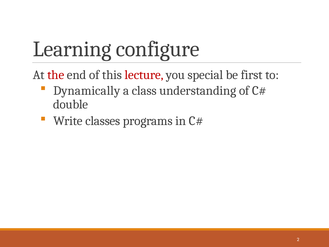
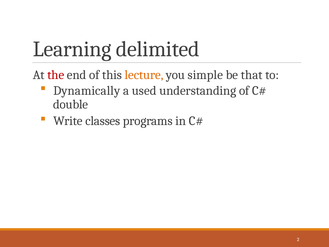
configure: configure -> delimited
lecture colour: red -> orange
special: special -> simple
first: first -> that
class: class -> used
